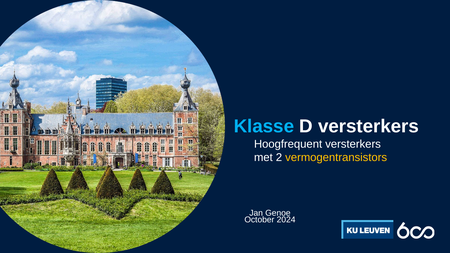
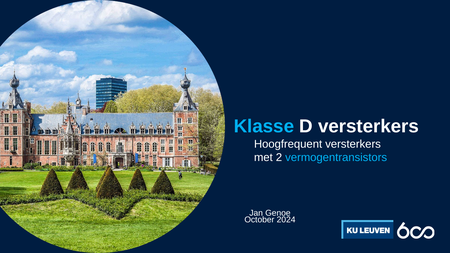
vermogentransistors colour: yellow -> light blue
